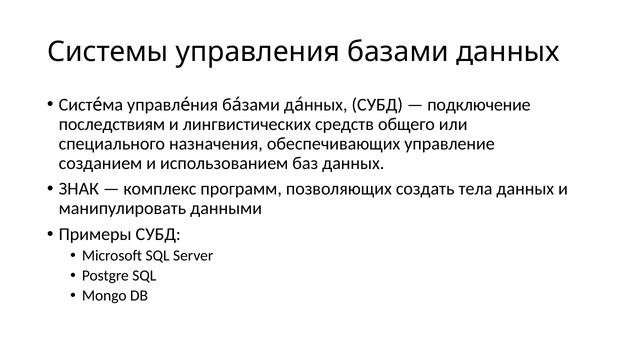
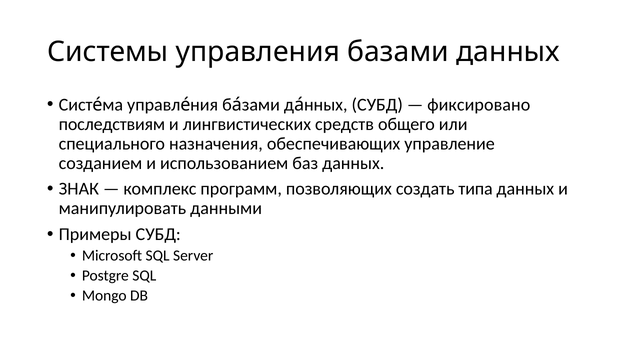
подключение: подключение -> фиксировано
тела: тела -> типа
